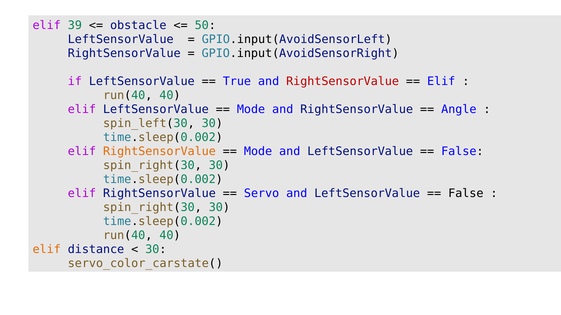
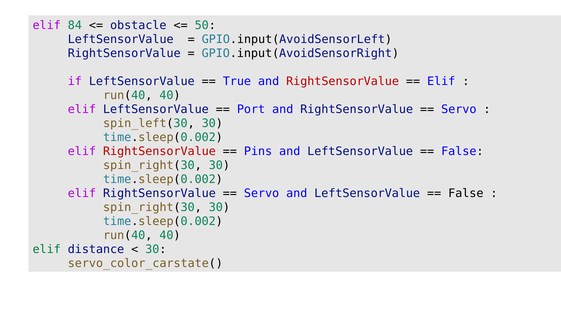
39: 39 -> 84
Mode at (251, 110): Mode -> Port
Angle at (459, 110): Angle -> Servo
RightSensorValue at (159, 152) colour: orange -> red
Mode at (258, 152): Mode -> Pins
elif at (47, 250) colour: orange -> green
